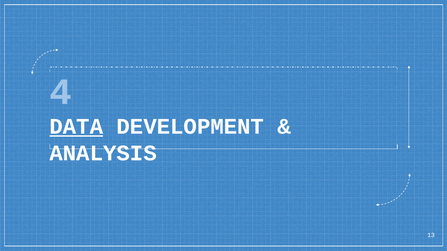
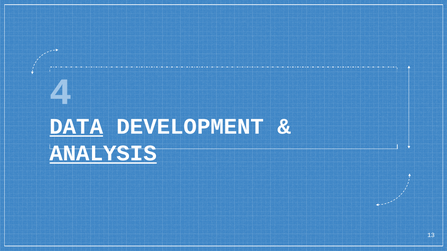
ANALYSIS underline: none -> present
